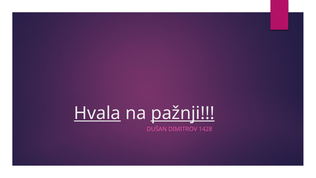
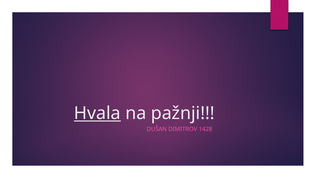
pažnji underline: present -> none
